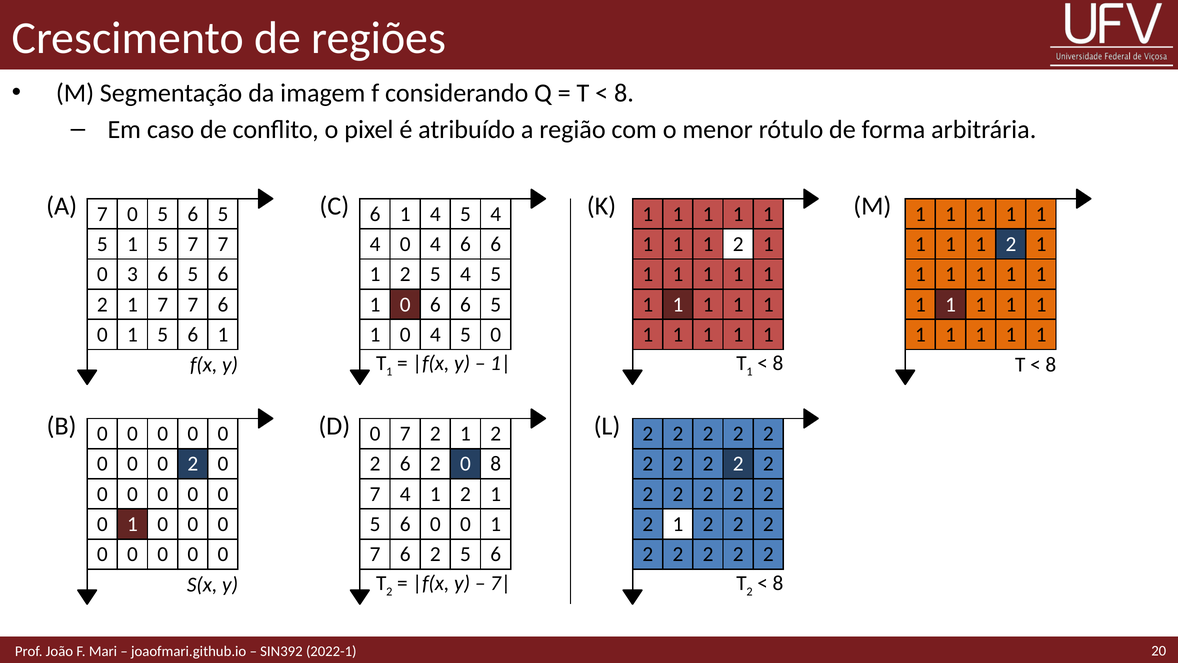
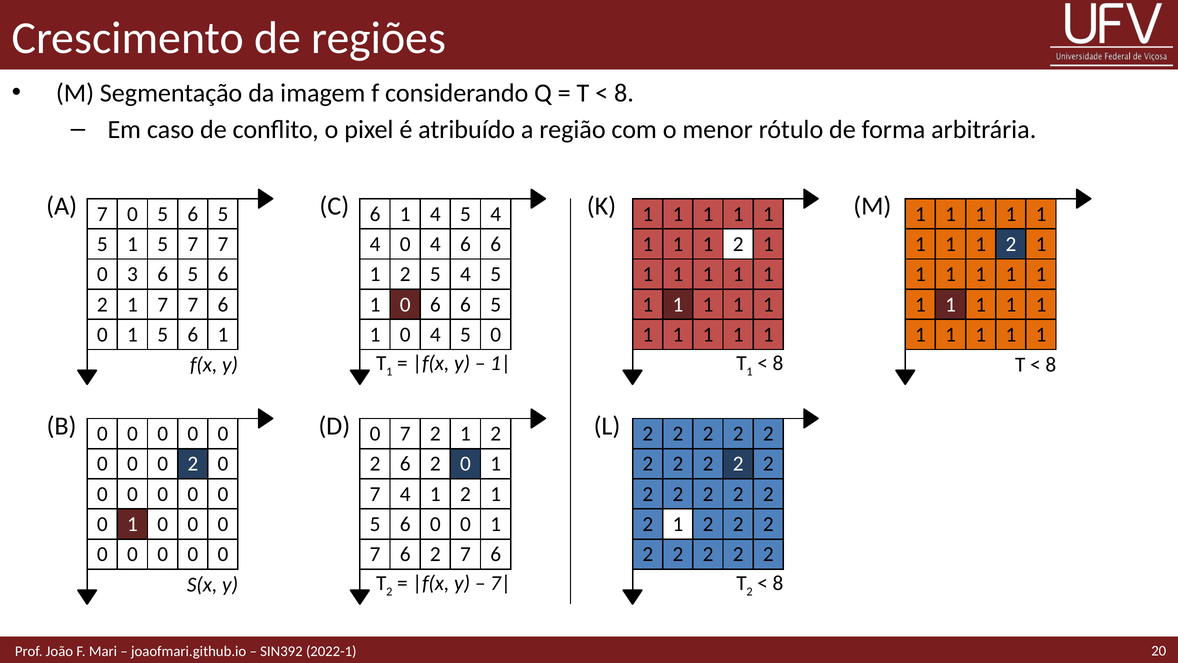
2 0 8: 8 -> 1
6 2 5: 5 -> 7
